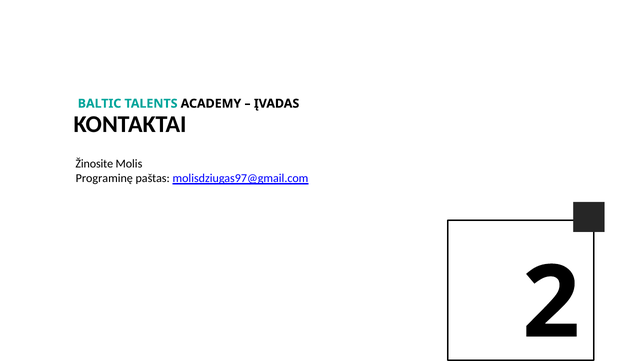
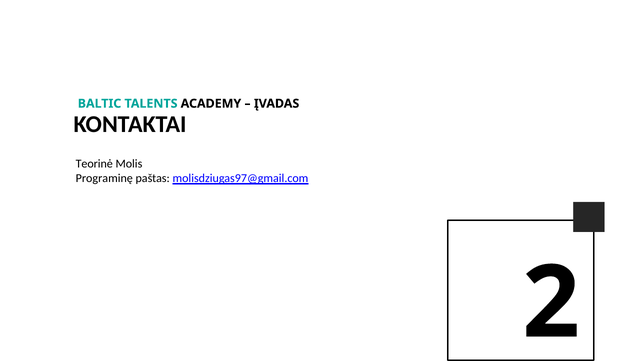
Žinosite: Žinosite -> Teorinė
